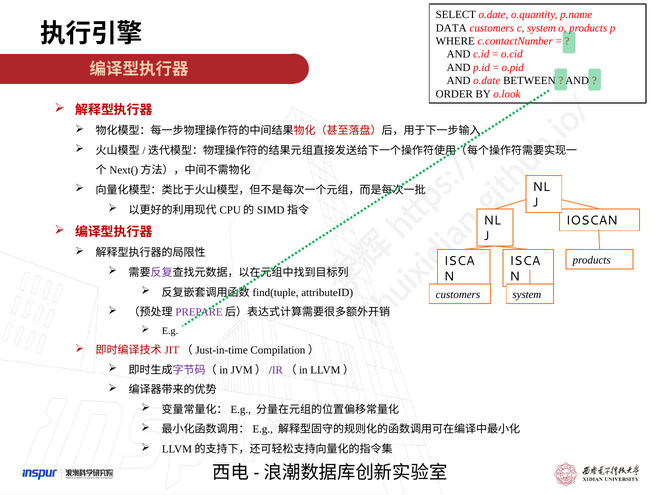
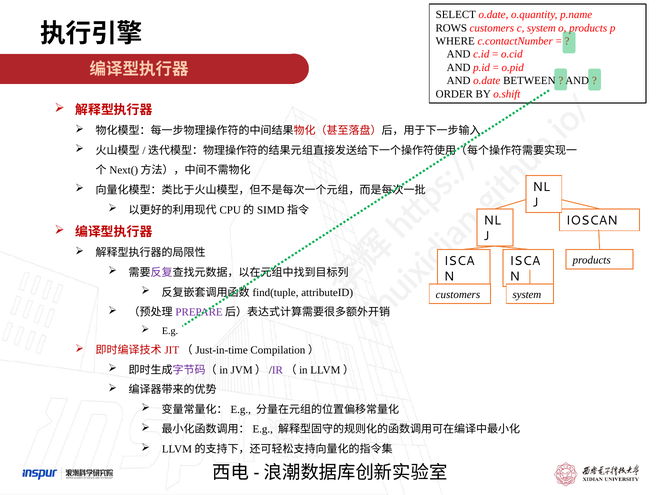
DATA: DATA -> ROWS
o.look: o.look -> o.shift
